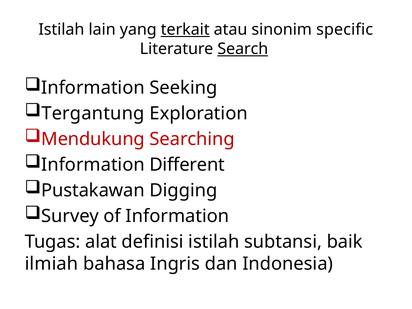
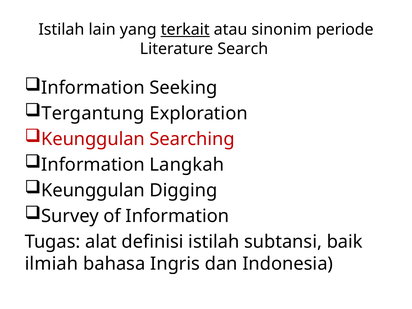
specific: specific -> periode
Search underline: present -> none
Mendukung at (93, 139): Mendukung -> Keunggulan
Different: Different -> Langkah
Pustakawan at (93, 190): Pustakawan -> Keunggulan
